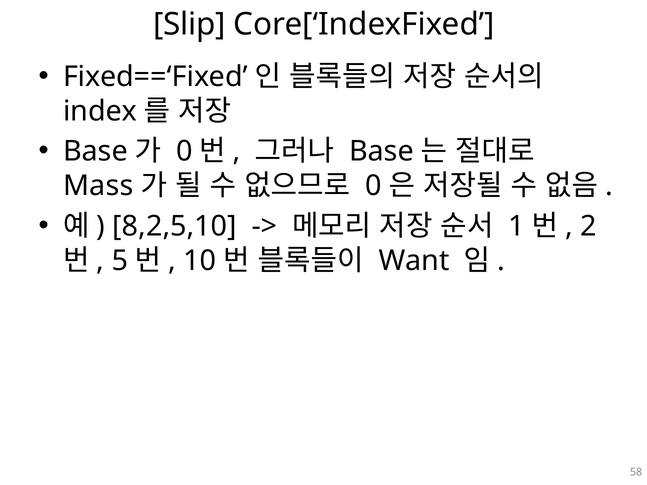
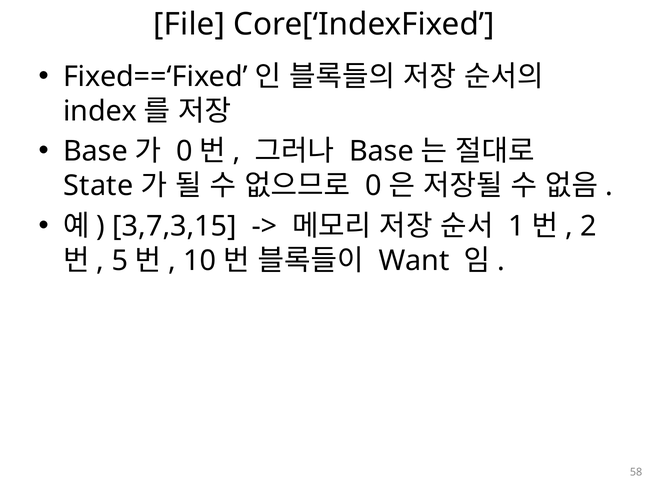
Slip: Slip -> File
Mass: Mass -> State
8,2,5,10: 8,2,5,10 -> 3,7,3,15
